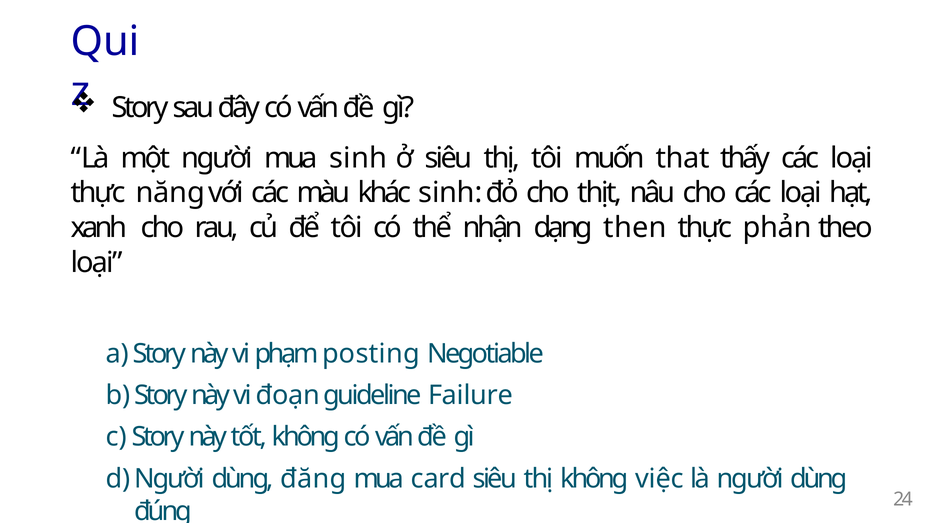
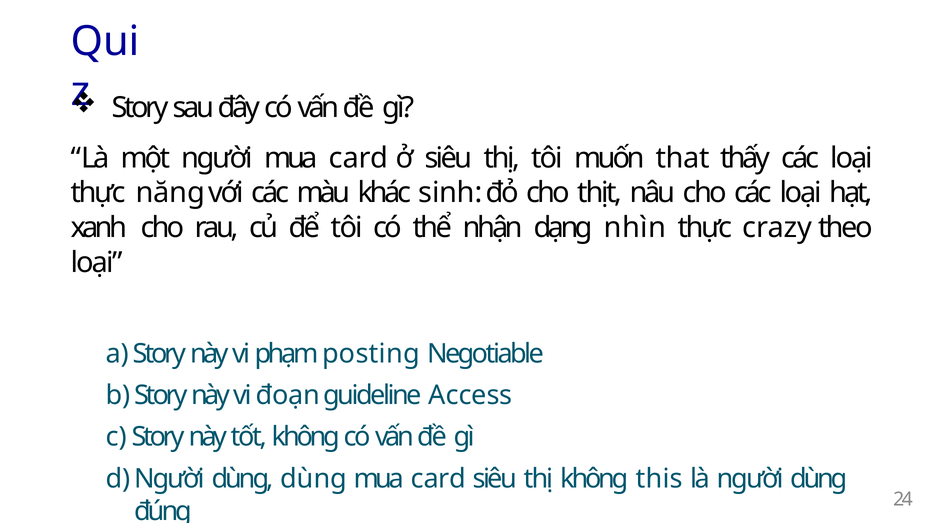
người mua sinh: sinh -> card
then: then -> nhìn
phản: phản -> crazy
Failure: Failure -> Access
dùng đăng: đăng -> dùng
việc: việc -> this
